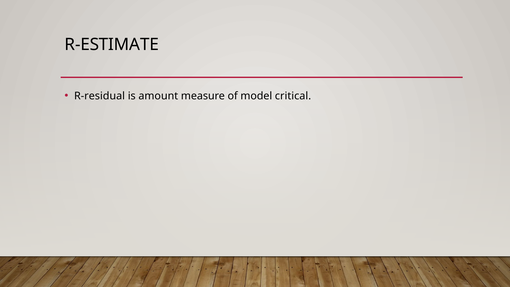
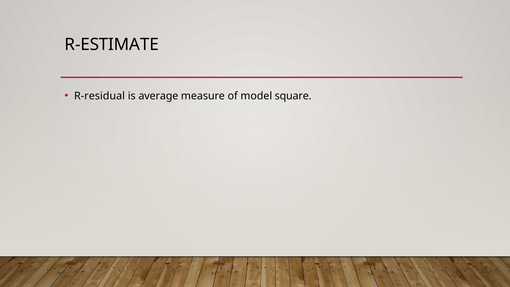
amount: amount -> average
critical: critical -> square
